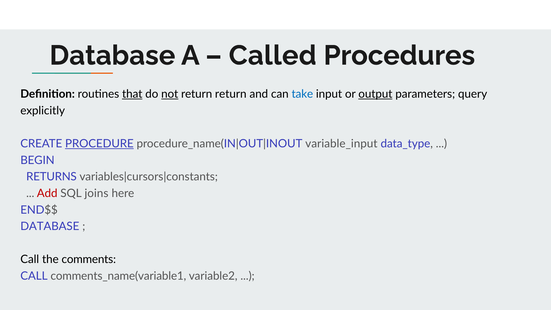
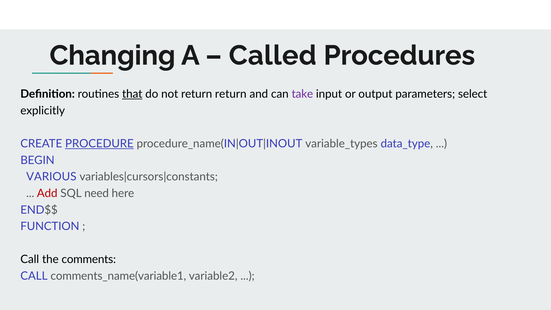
Database at (112, 55): Database -> Changing
not underline: present -> none
take colour: blue -> purple
output underline: present -> none
query: query -> select
variable_input: variable_input -> variable_types
RETURNS: RETURNS -> VARIOUS
joins: joins -> need
DATABASE at (50, 226): DATABASE -> FUNCTION
